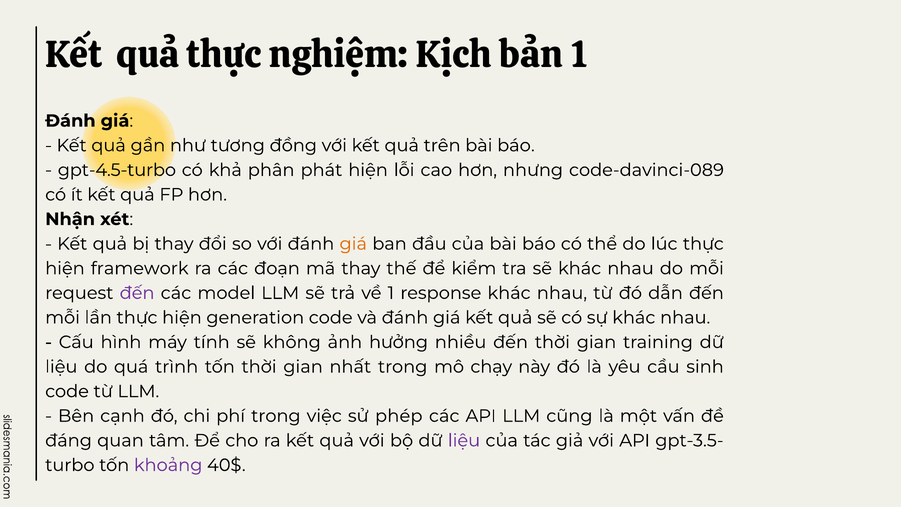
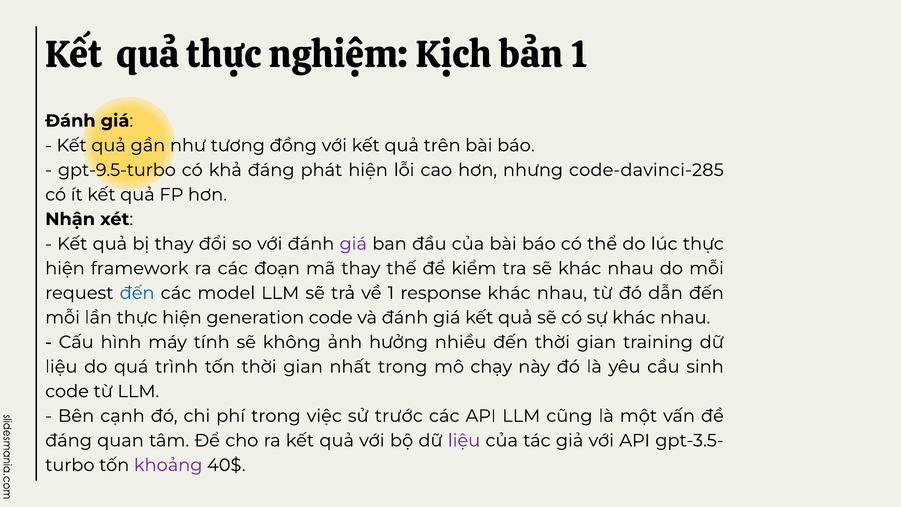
gpt-4.5-turbo: gpt-4.5-turbo -> gpt-9.5-turbo
khả phân: phân -> đáng
code-davinci-089: code-davinci-089 -> code-davinci-285
giá at (353, 244) colour: orange -> purple
đến at (137, 293) colour: purple -> blue
phép: phép -> trước
